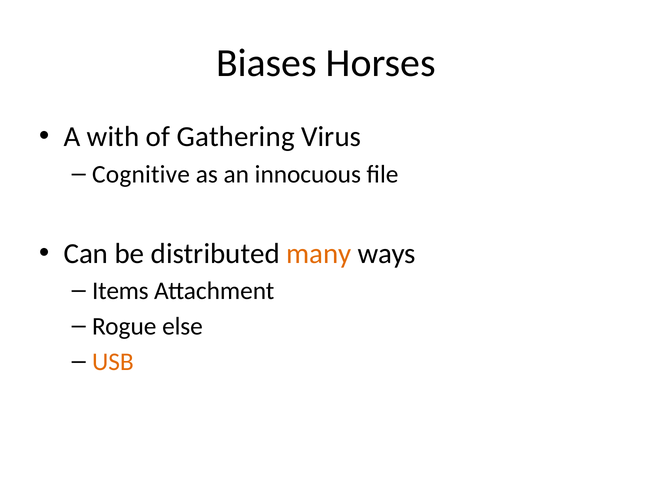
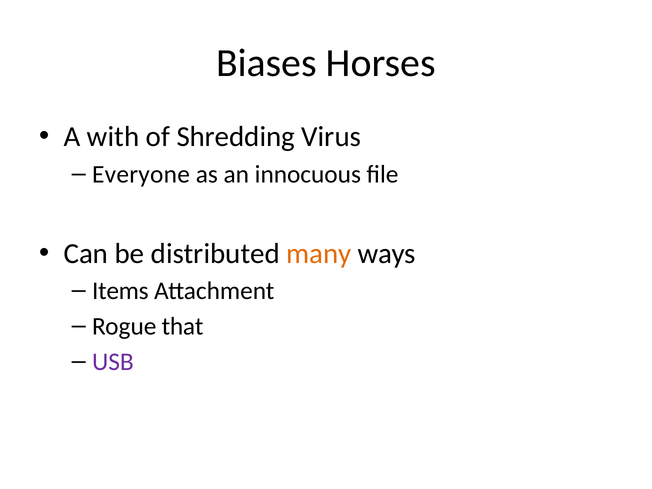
Gathering: Gathering -> Shredding
Cognitive: Cognitive -> Everyone
else: else -> that
USB colour: orange -> purple
